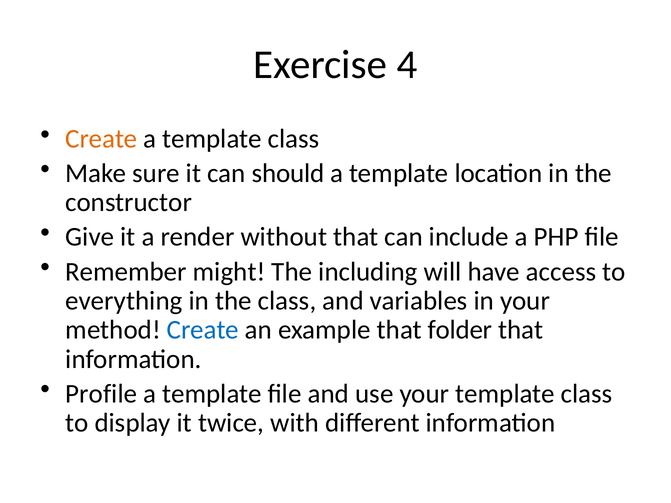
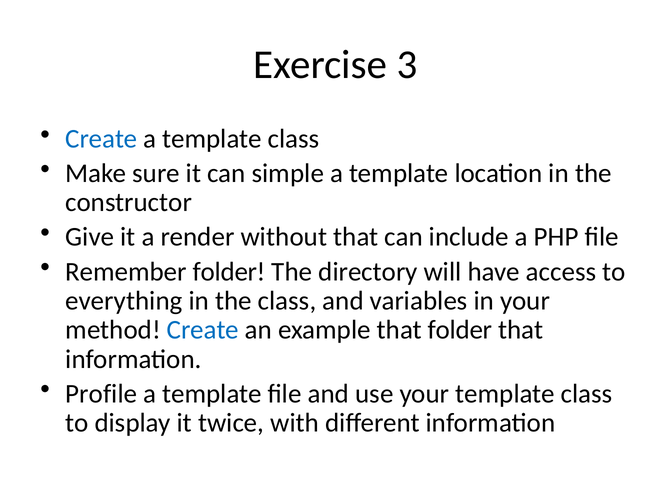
4: 4 -> 3
Create at (101, 139) colour: orange -> blue
should: should -> simple
Remember might: might -> folder
including: including -> directory
